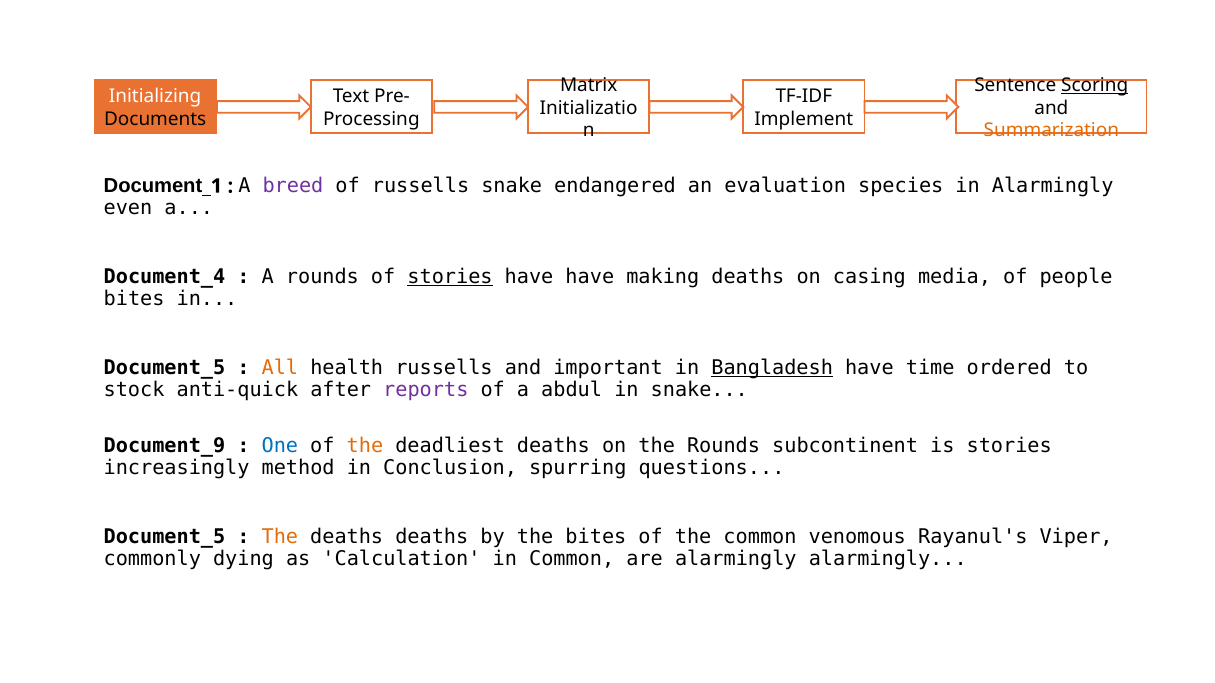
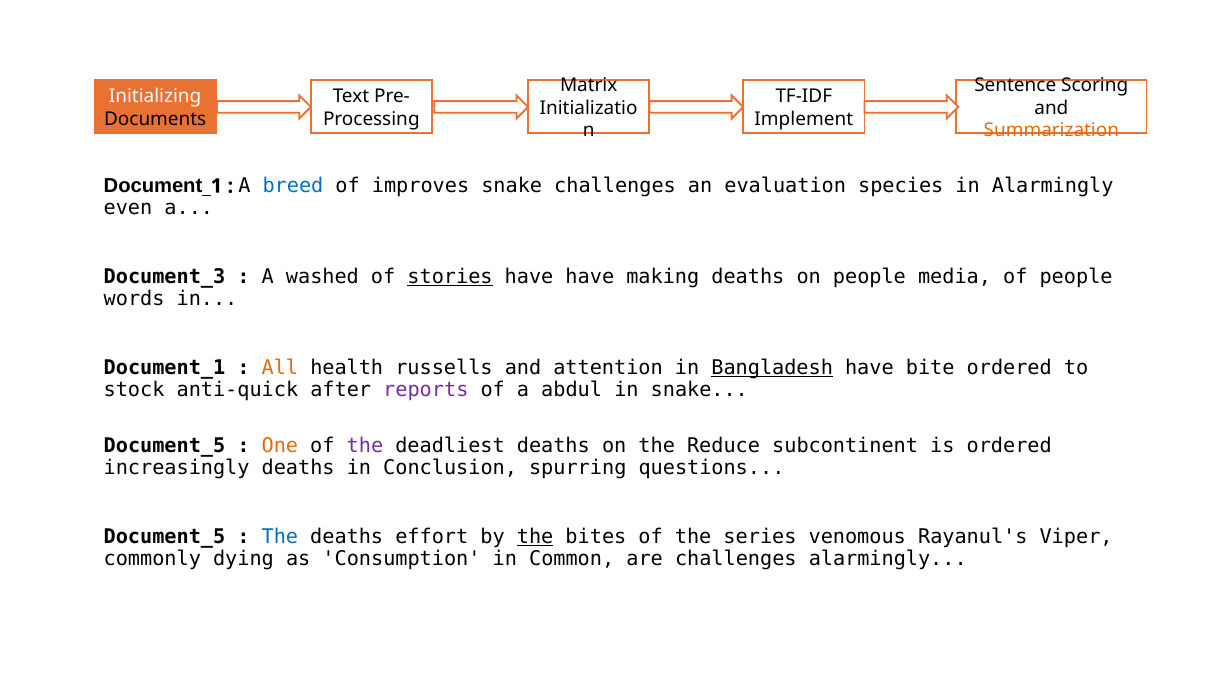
Scoring underline: present -> none
breed colour: purple -> blue
of russells: russells -> improves
snake endangered: endangered -> challenges
Document_4: Document_4 -> Document_3
A rounds: rounds -> washed
on casing: casing -> people
bites at (134, 299): bites -> words
Document_5 at (164, 368): Document_5 -> Document_1
important: important -> attention
time: time -> bite
Document_9 at (164, 446): Document_9 -> Document_5
One colour: blue -> orange
the at (365, 446) colour: orange -> purple
the Rounds: Rounds -> Reduce
is stories: stories -> ordered
increasingly method: method -> deaths
The at (280, 537) colour: orange -> blue
deaths deaths: deaths -> effort
the at (535, 537) underline: none -> present
the common: common -> series
Calculation: Calculation -> Consumption
are alarmingly: alarmingly -> challenges
